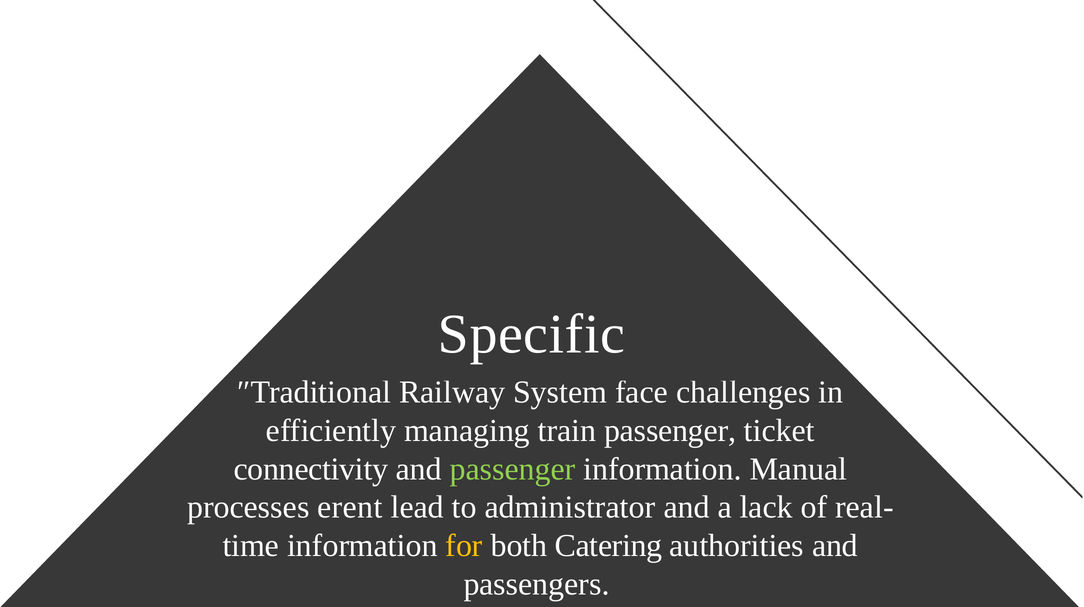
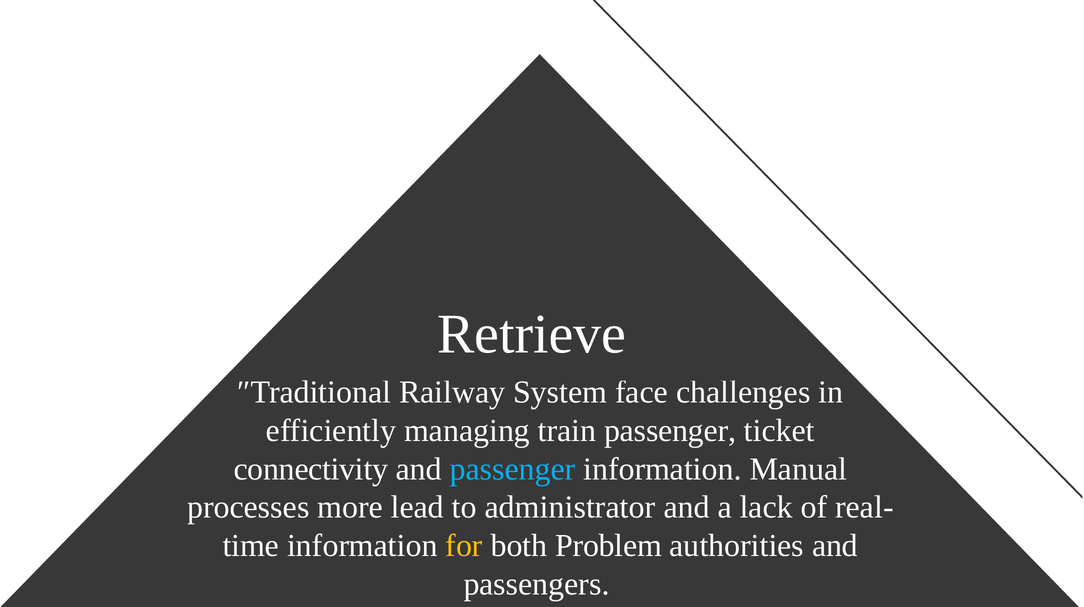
Specific: Specific -> Retrieve
passenger at (513, 469) colour: light green -> light blue
erent: erent -> more
Catering: Catering -> Problem
